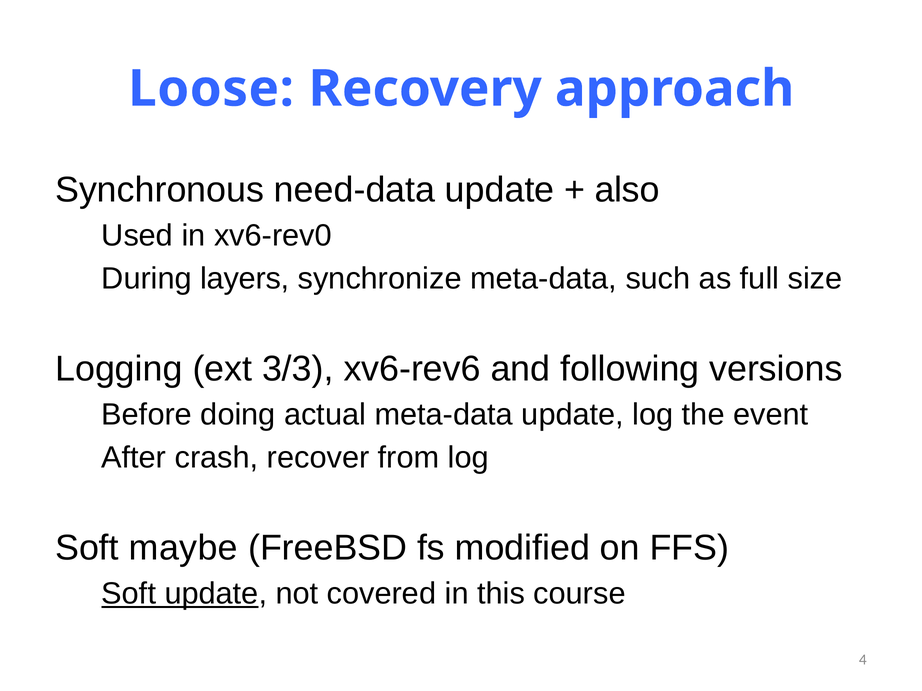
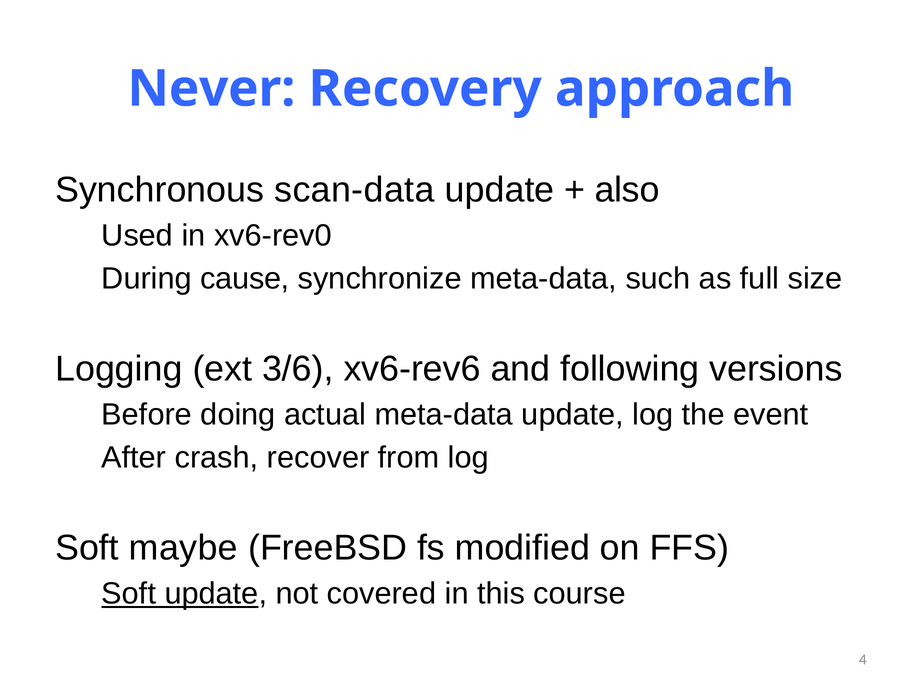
Loose: Loose -> Never
need-data: need-data -> scan-data
layers: layers -> cause
3/3: 3/3 -> 3/6
